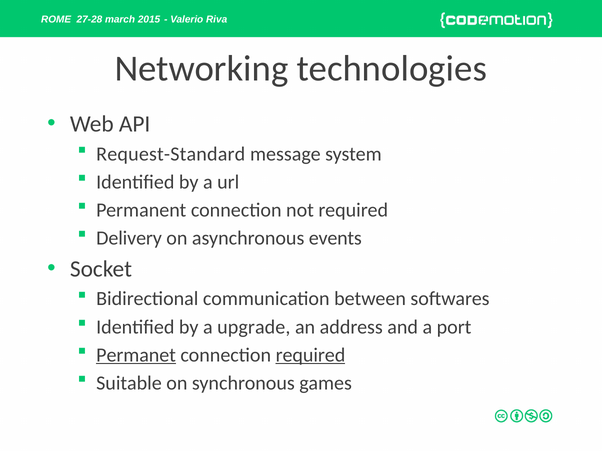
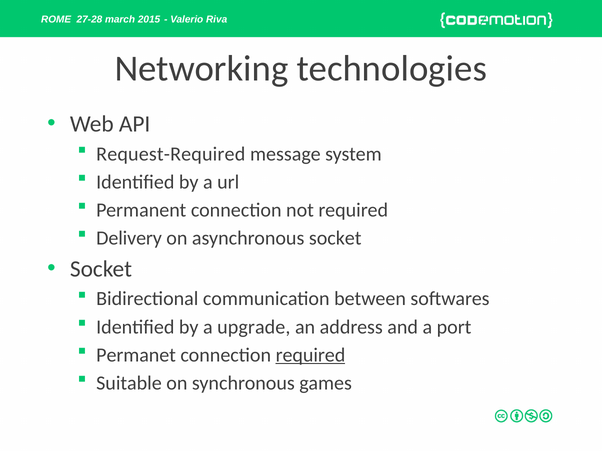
Request-Standard: Request-Standard -> Request-Required
asynchronous events: events -> socket
Permanet underline: present -> none
